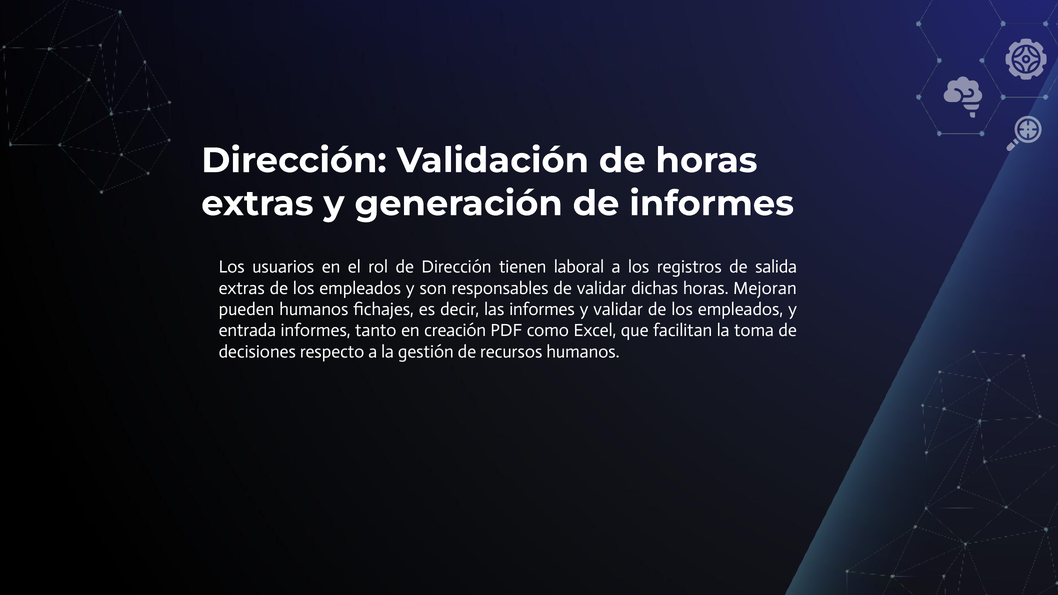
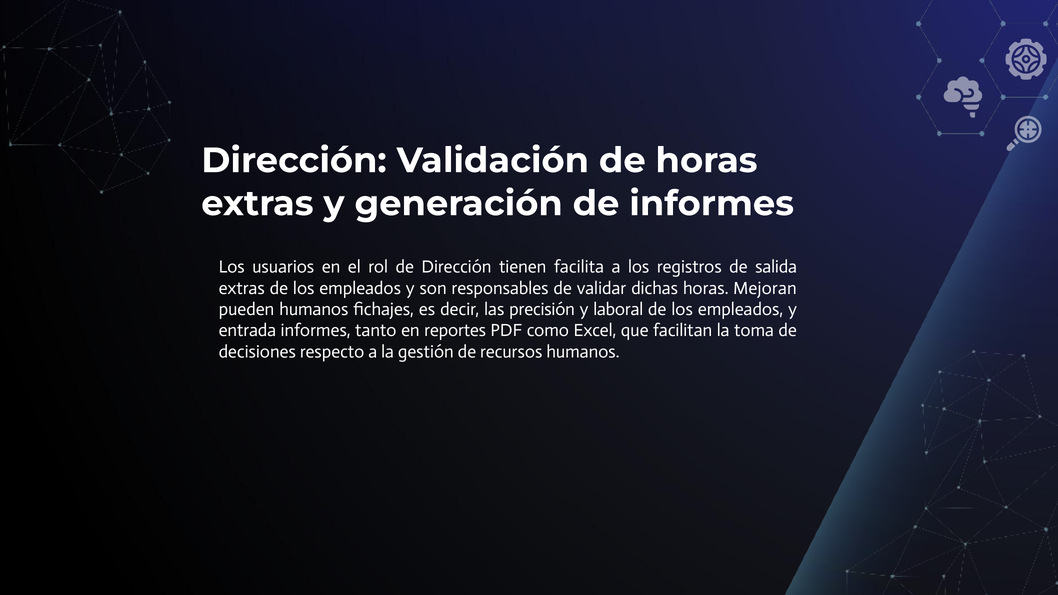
laboral: laboral -> facilita
las informes: informes -> precisión
y validar: validar -> laboral
creación: creación -> reportes
